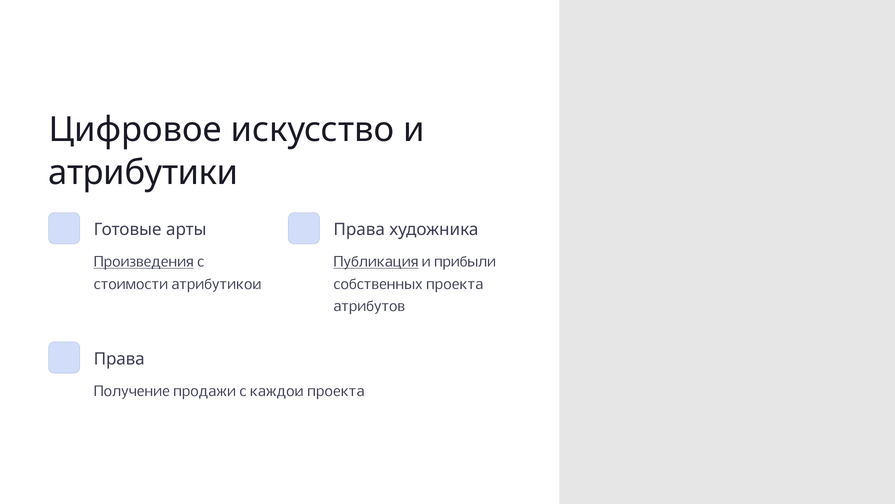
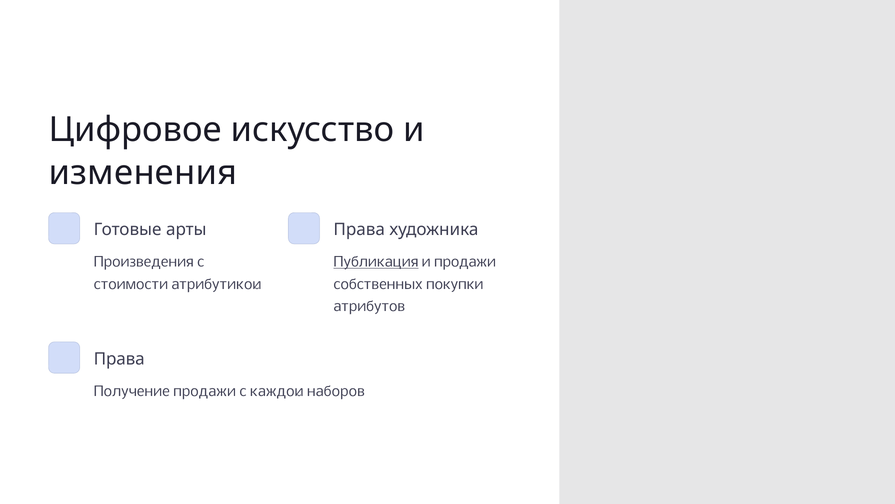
атрибутики: атрибутики -> изменения
Произведения underline: present -> none
и прибыли: прибыли -> продажи
собственных проекта: проекта -> покупки
каждой проекта: проекта -> наборов
